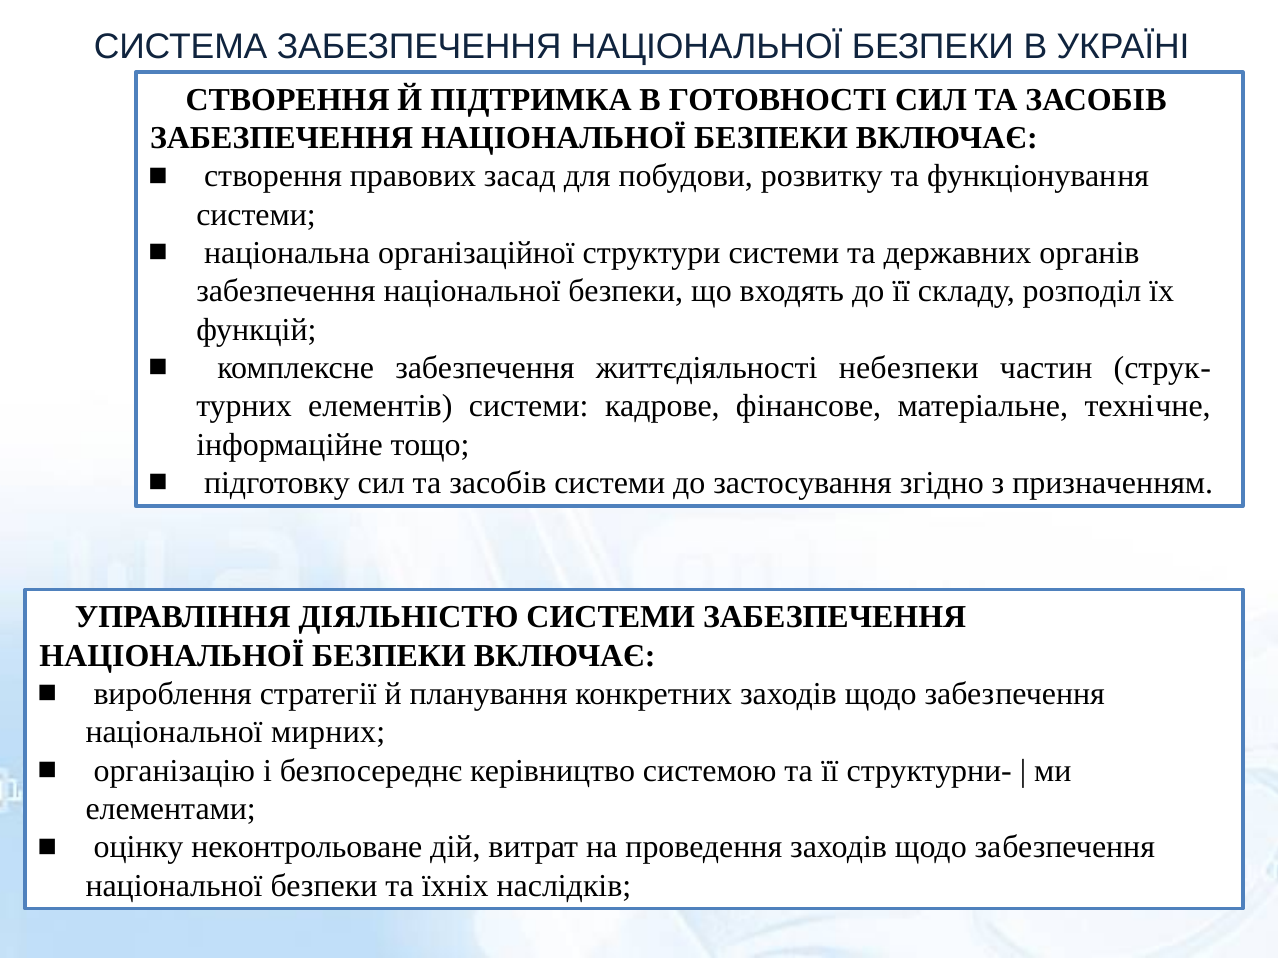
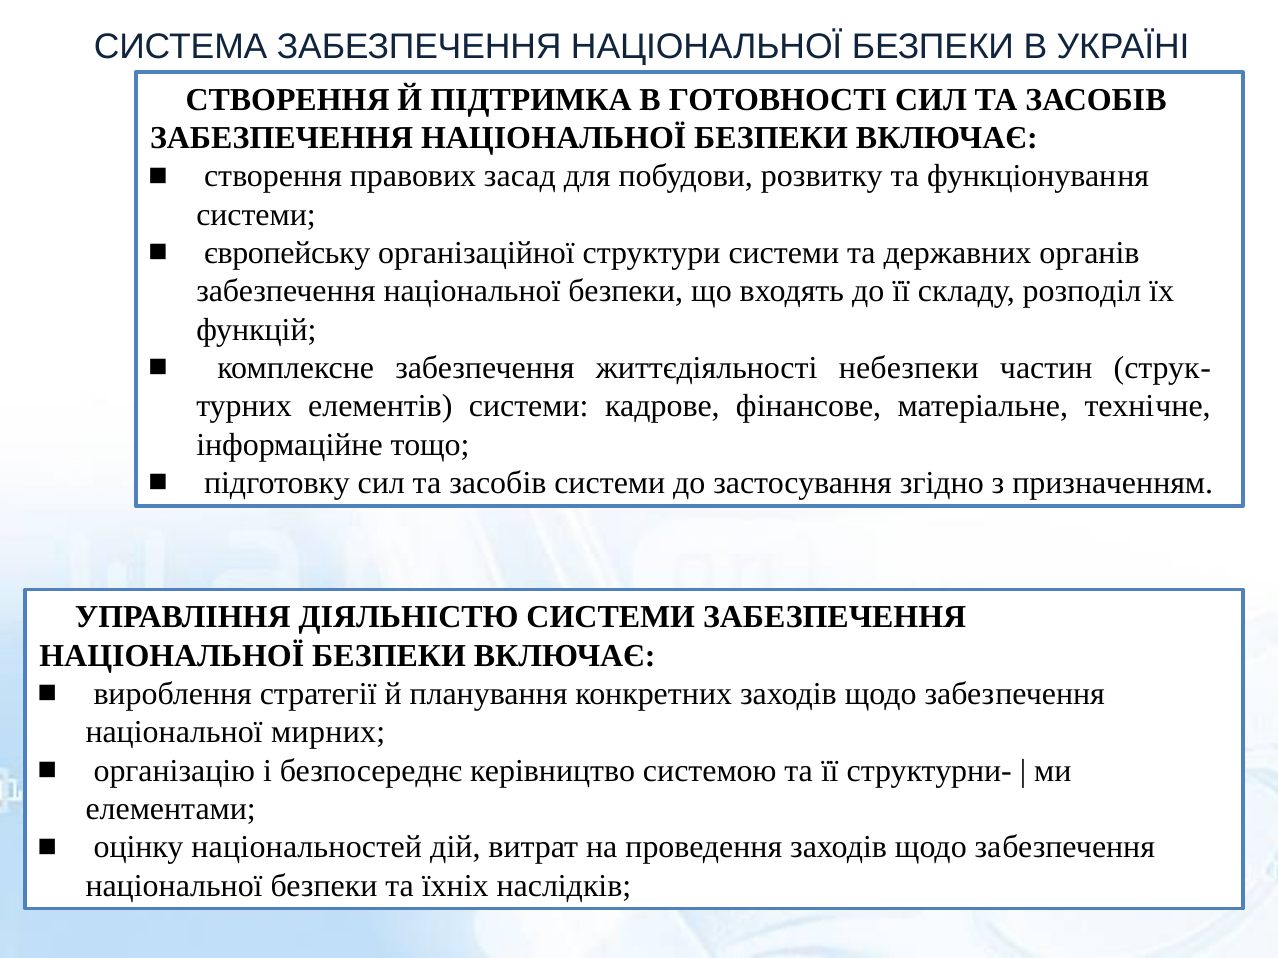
національна: національна -> європейську
неконтрольоване: неконтрольоване -> національностей
